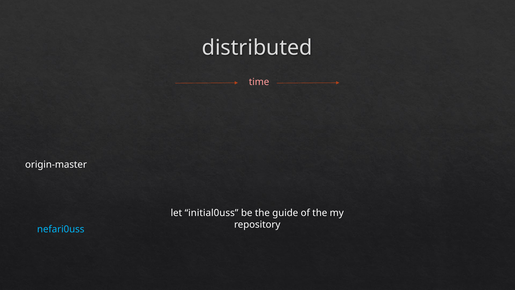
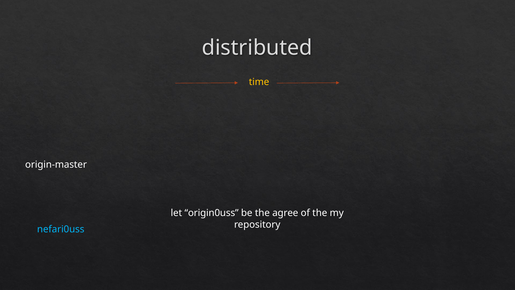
time colour: pink -> yellow
initial0uss: initial0uss -> origin0uss
guide: guide -> agree
